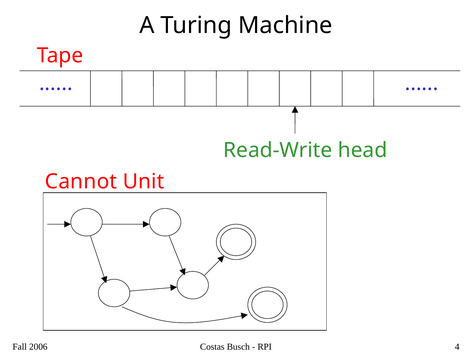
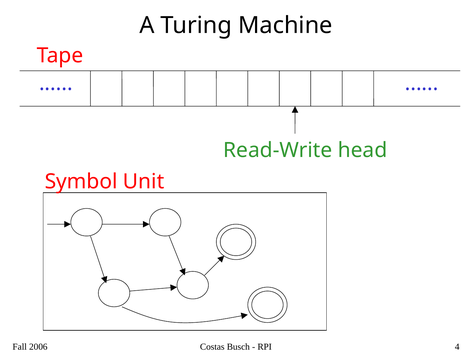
Cannot: Cannot -> Symbol
